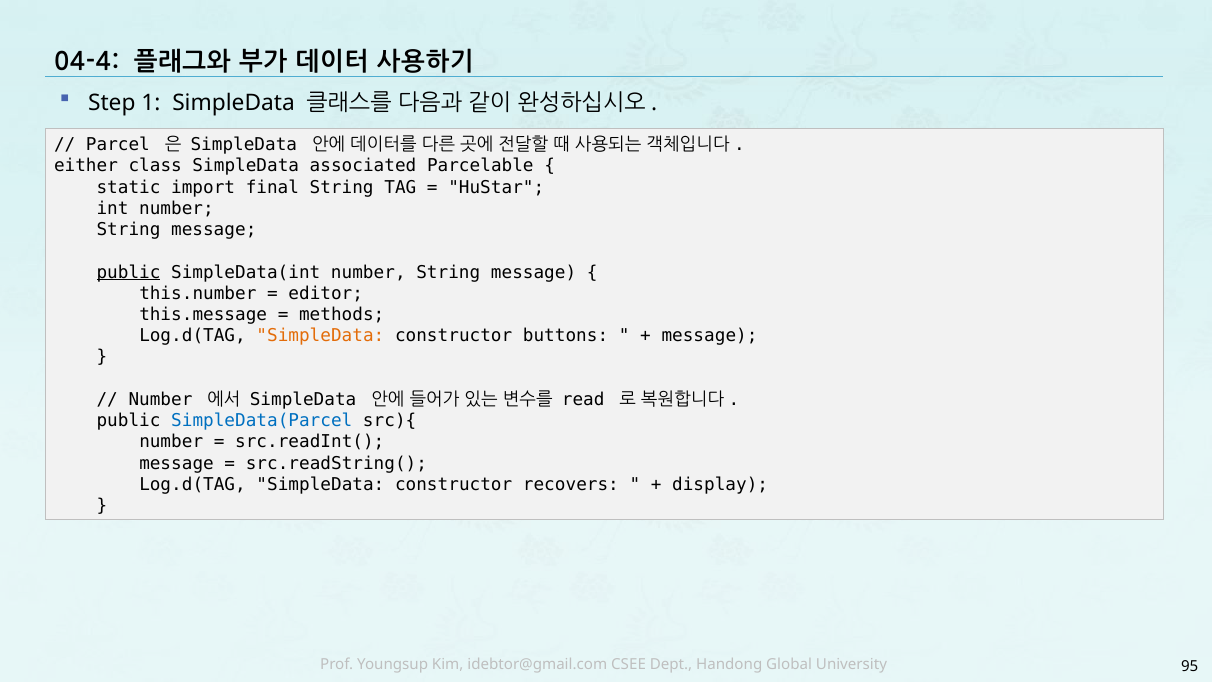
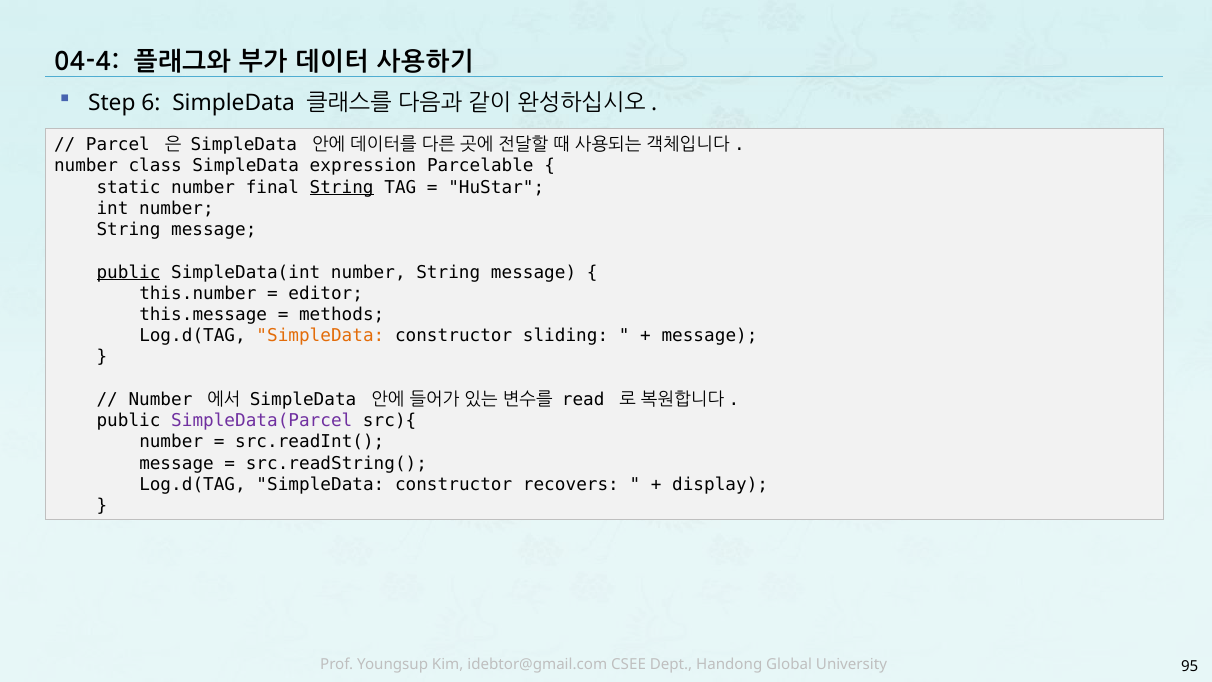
1: 1 -> 6
either at (86, 166): either -> number
associated: associated -> expression
static import: import -> number
String at (342, 187) underline: none -> present
buttons: buttons -> sliding
SimpleData(Parcel colour: blue -> purple
